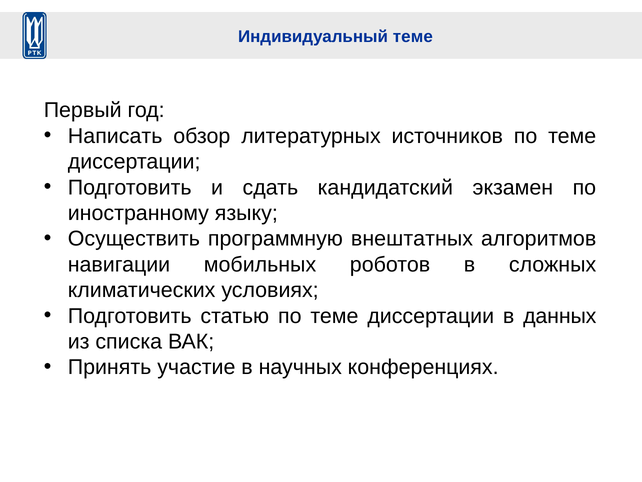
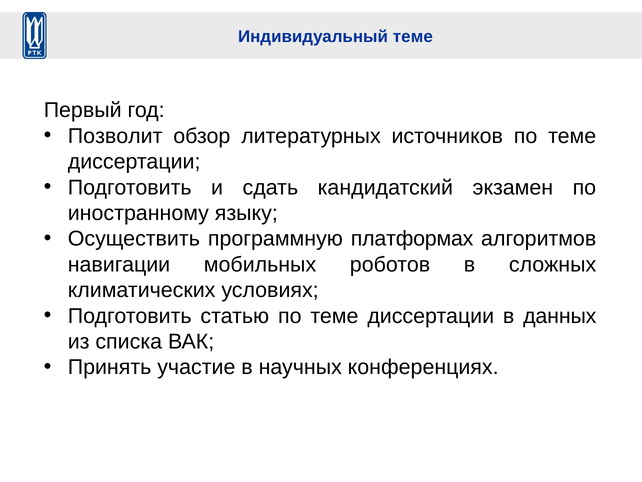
Написать: Написать -> Позволит
внештатных: внештатных -> платформах
